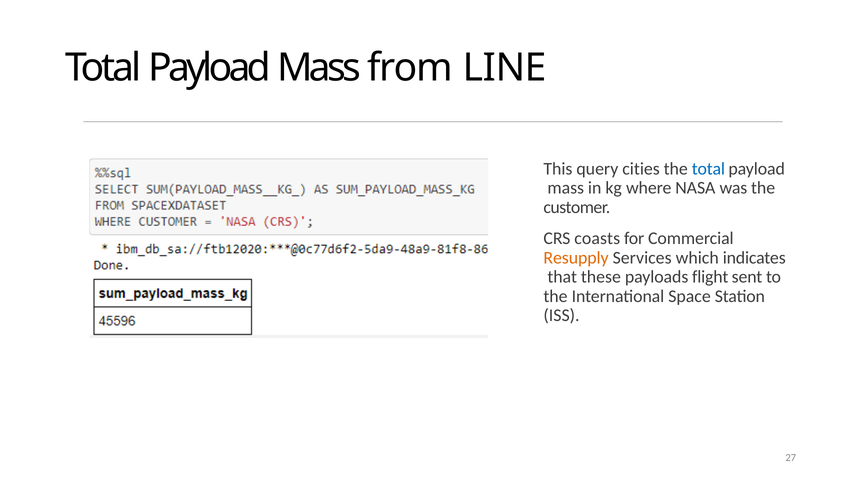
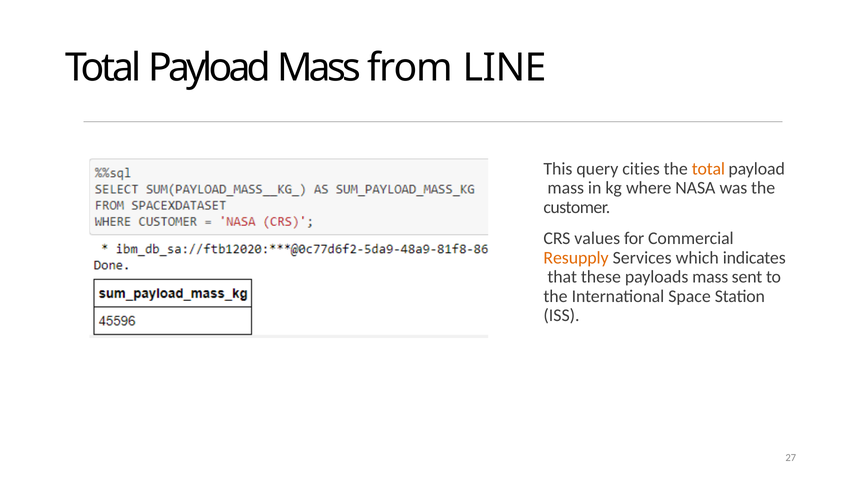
total at (708, 169) colour: blue -> orange
coasts: coasts -> values
payloads flight: flight -> mass
